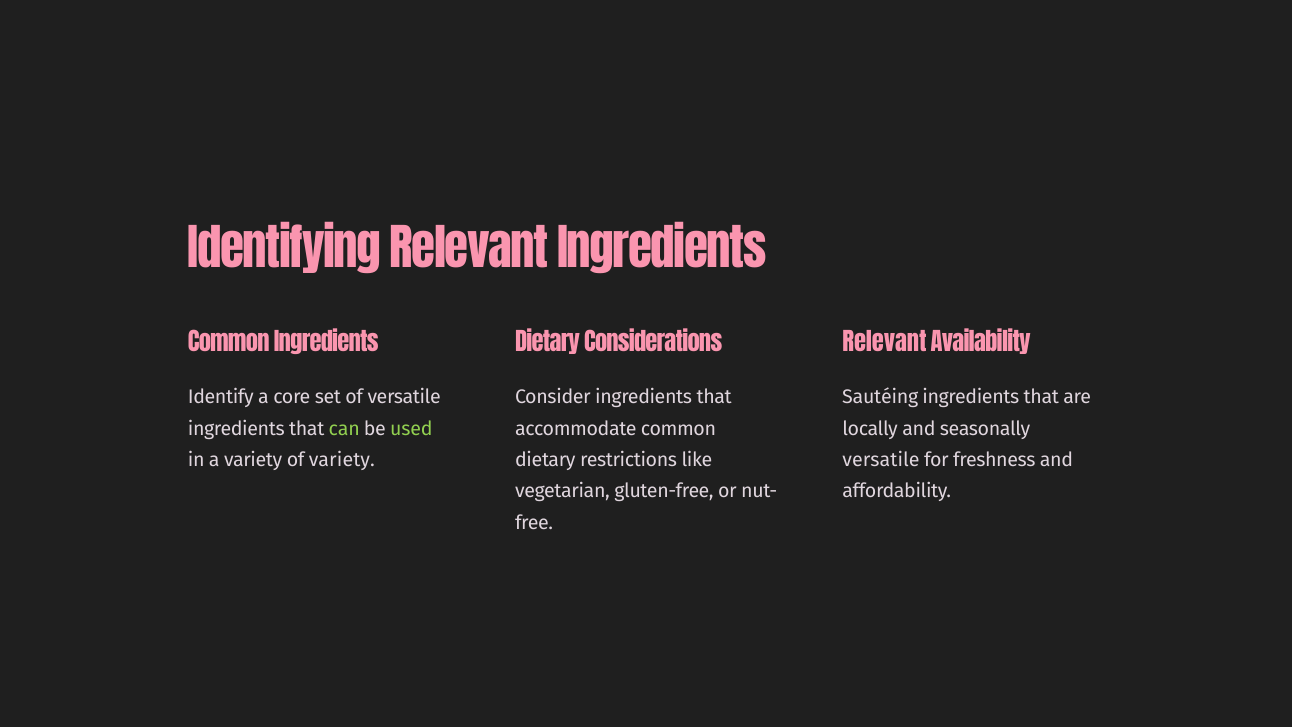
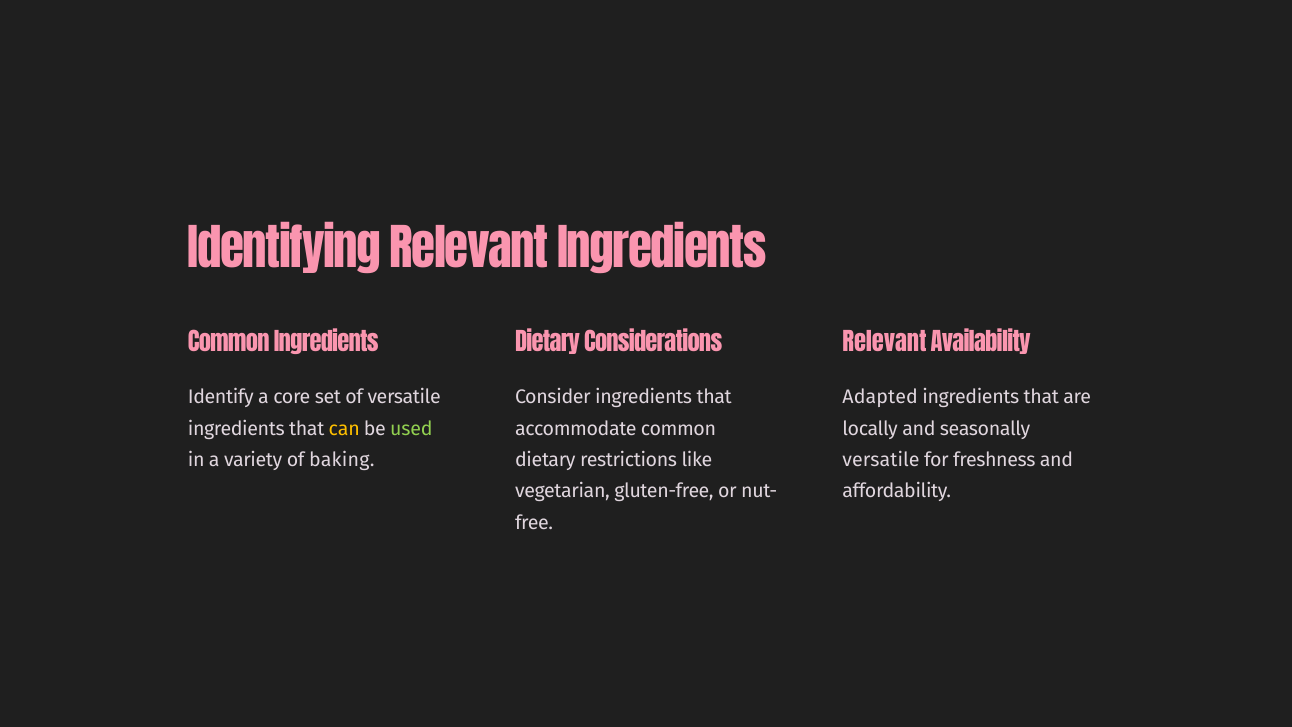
Sautéing: Sautéing -> Adapted
can colour: light green -> yellow
of variety: variety -> baking
